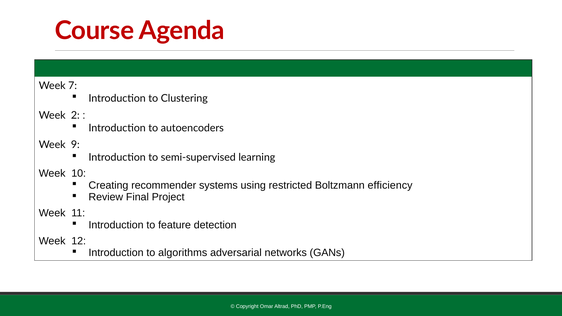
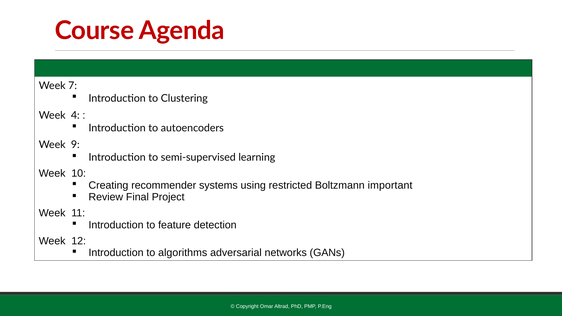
2: 2 -> 4
efficiency: efficiency -> important
